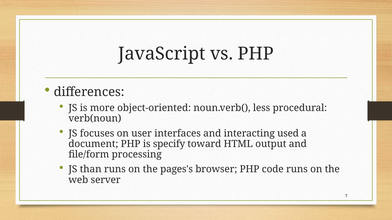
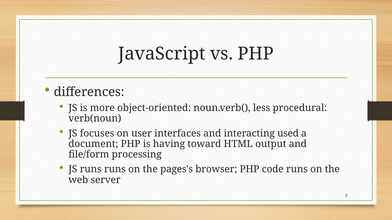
specify: specify -> having
JS than: than -> runs
